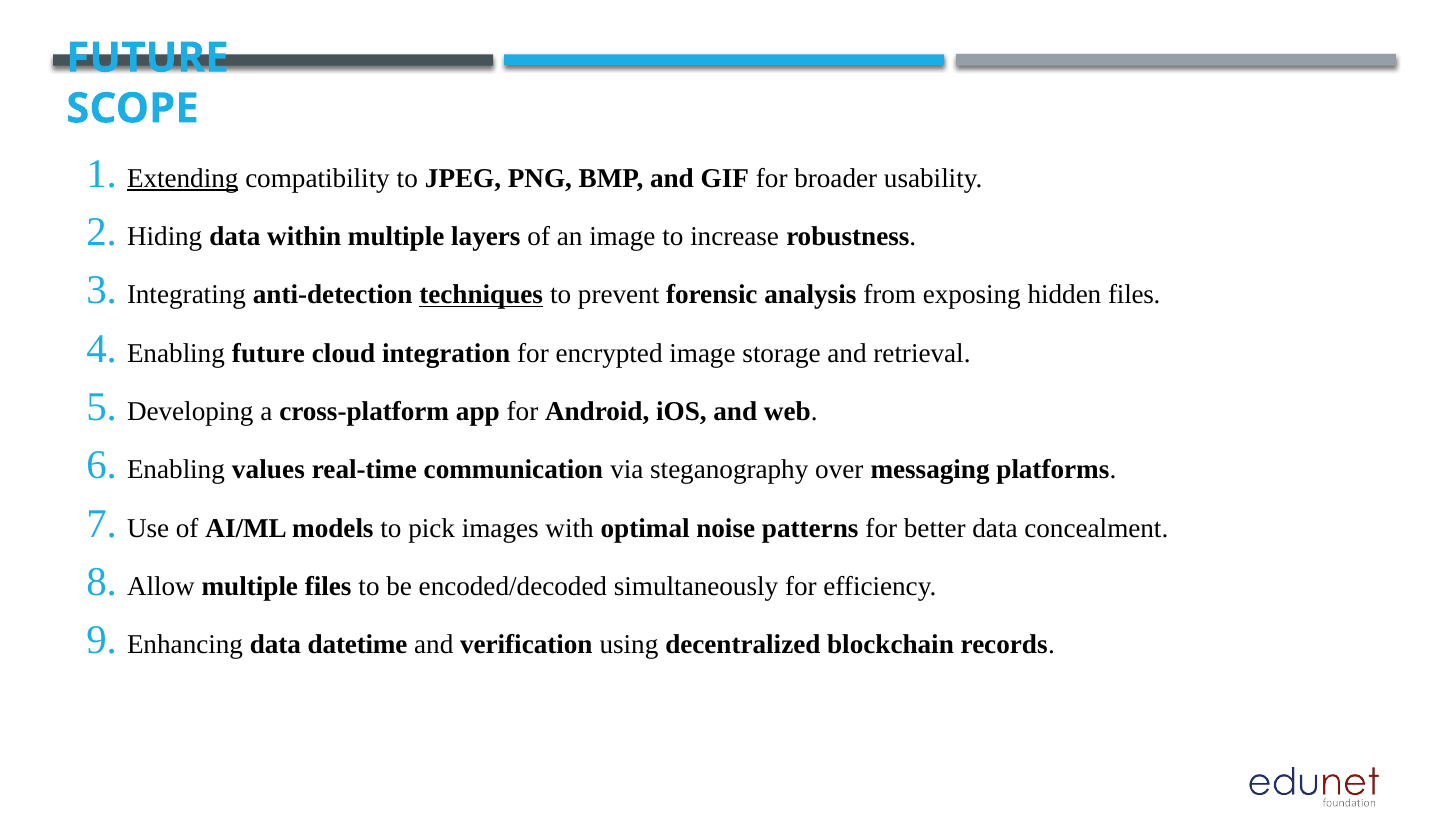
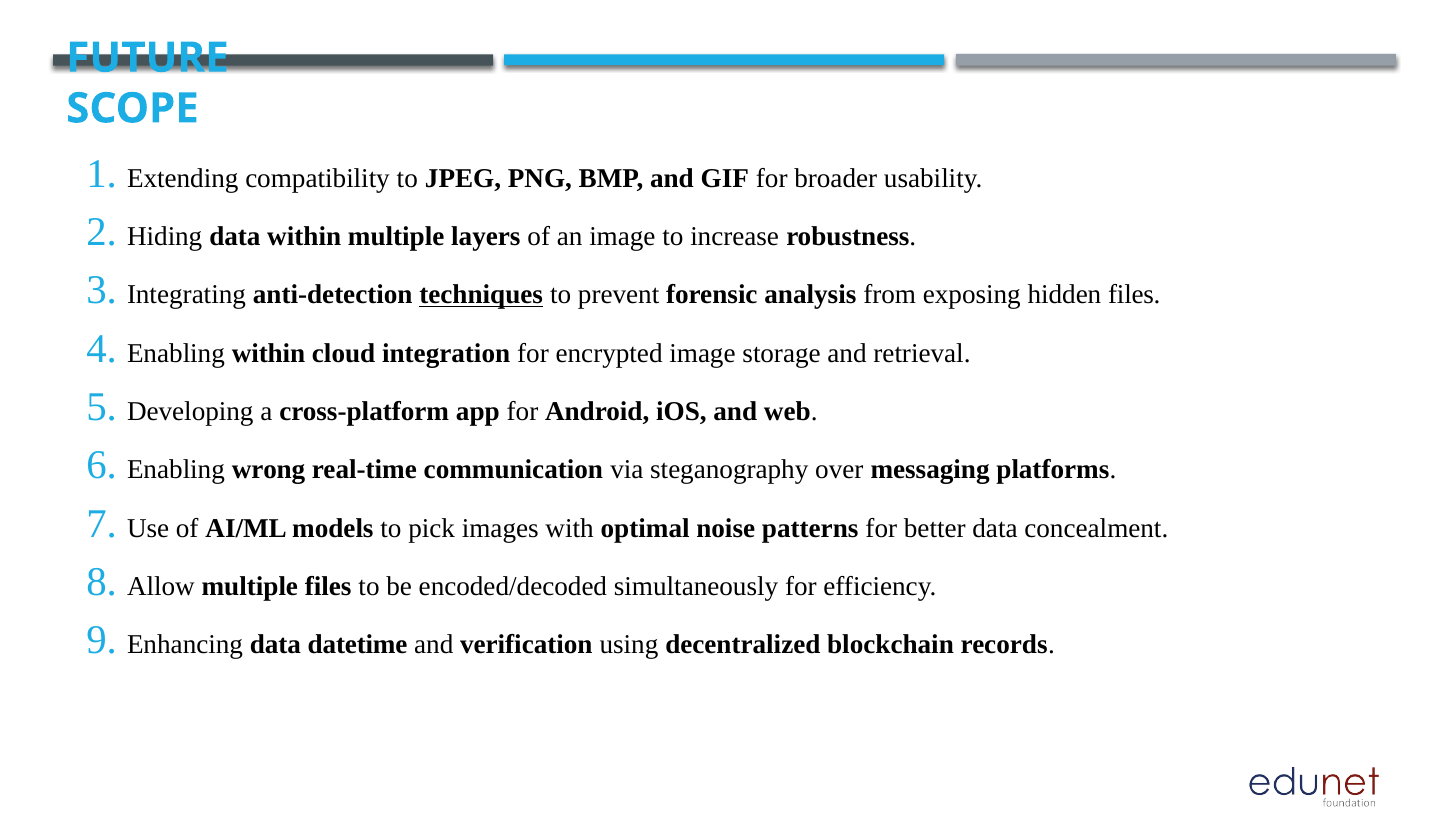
Extending underline: present -> none
Enabling future: future -> within
values: values -> wrong
